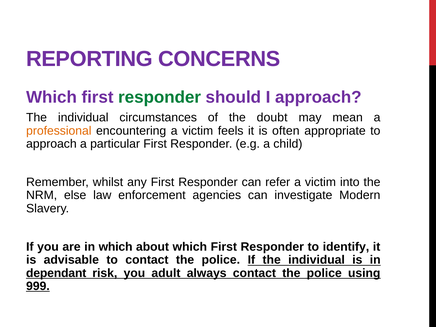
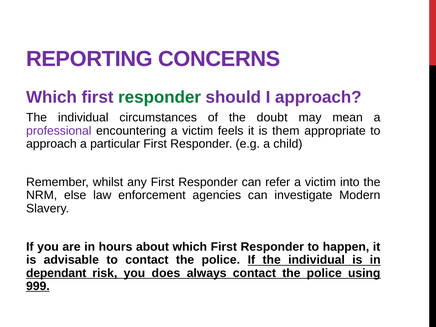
professional colour: orange -> purple
often: often -> them
in which: which -> hours
identify: identify -> happen
adult: adult -> does
